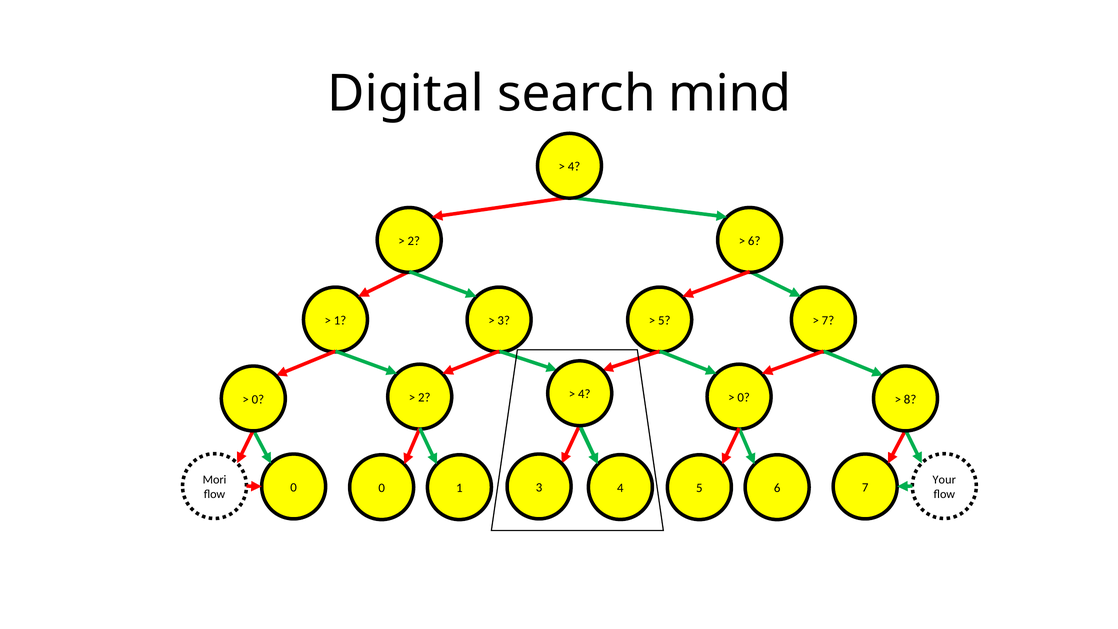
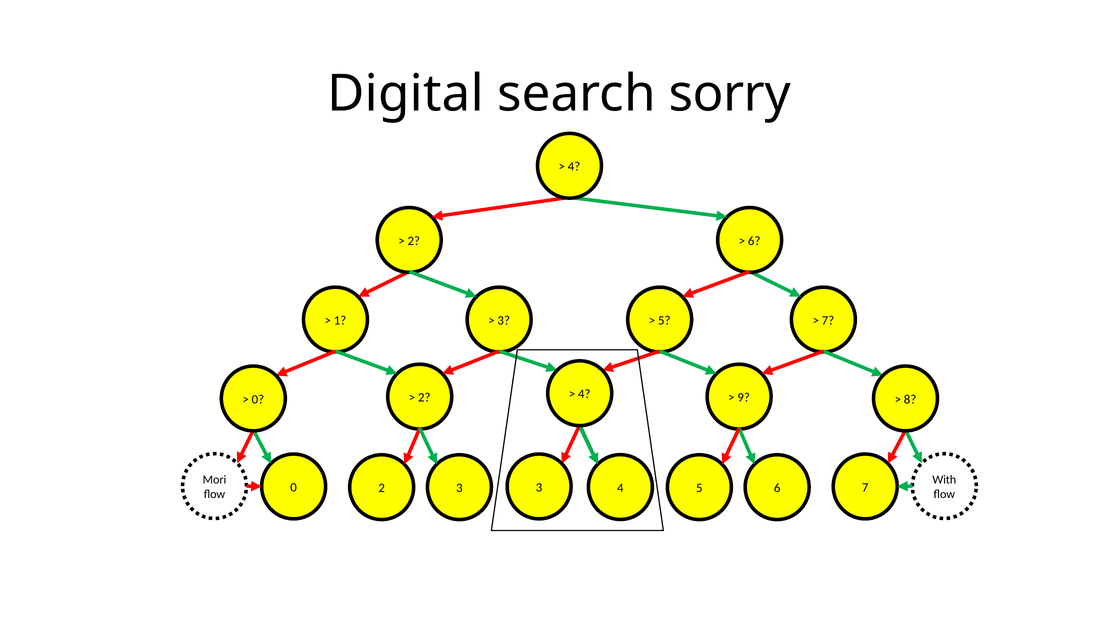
mind: mind -> sorry
0 at (744, 397): 0 -> 9
Your: Your -> With
0 0: 0 -> 2
flow 1: 1 -> 3
